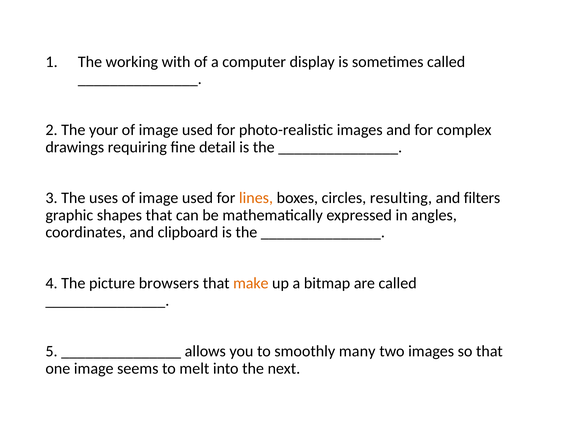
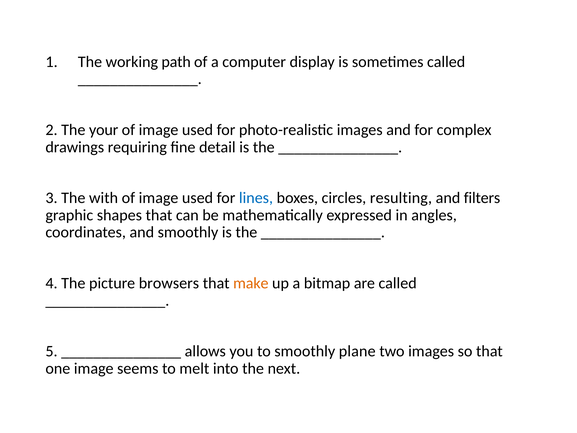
with: with -> path
uses: uses -> with
lines colour: orange -> blue
and clipboard: clipboard -> smoothly
many: many -> plane
